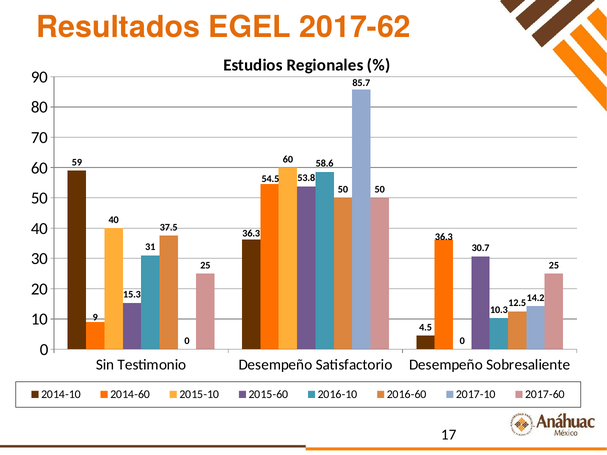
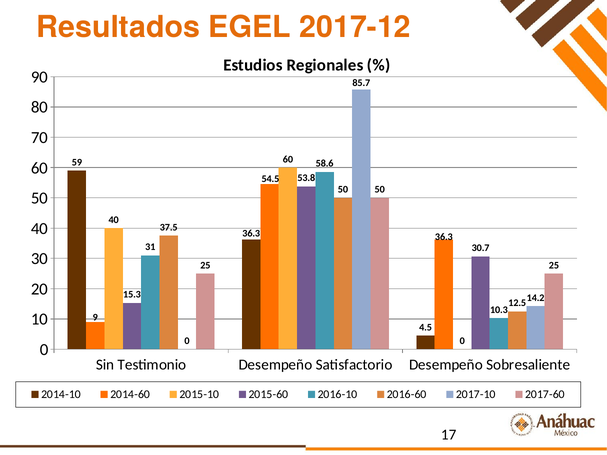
2017-62: 2017-62 -> 2017-12
